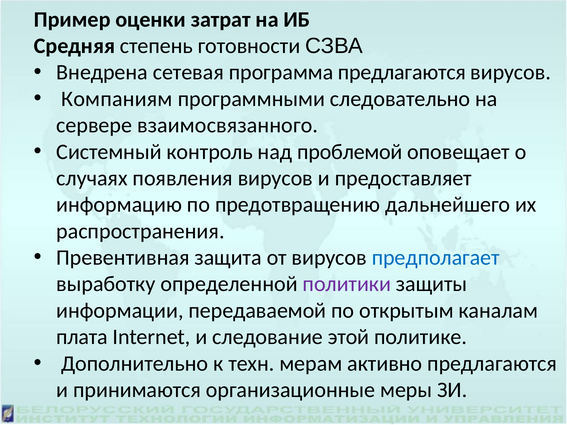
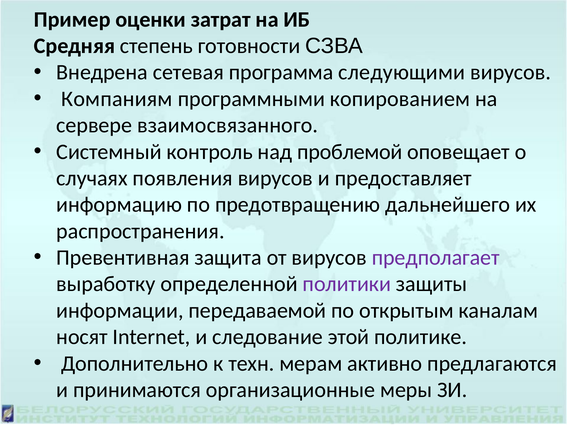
программа предлагаются: предлагаются -> следующими
следовательно: следовательно -> копированием
предполагает colour: blue -> purple
плата: плата -> носят
